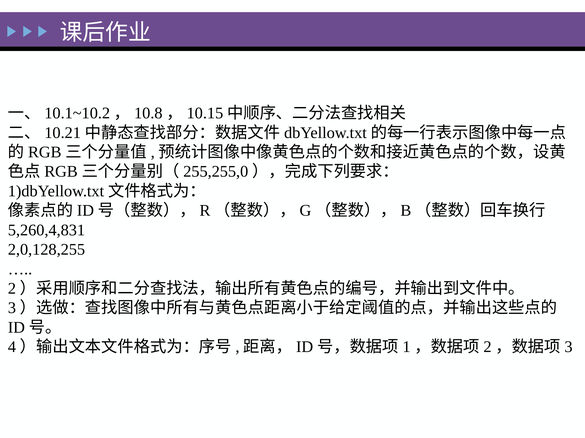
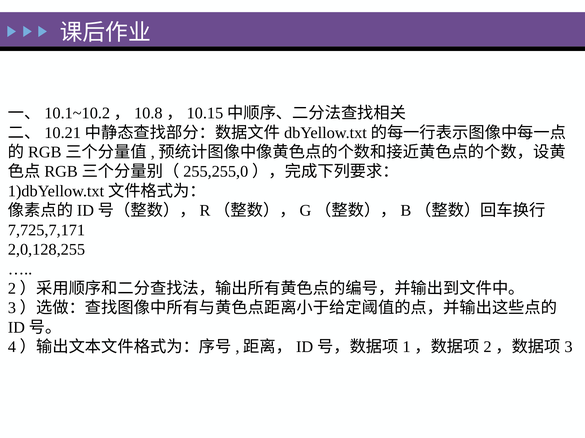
5,260,4,831: 5,260,4,831 -> 7,725,7,171
